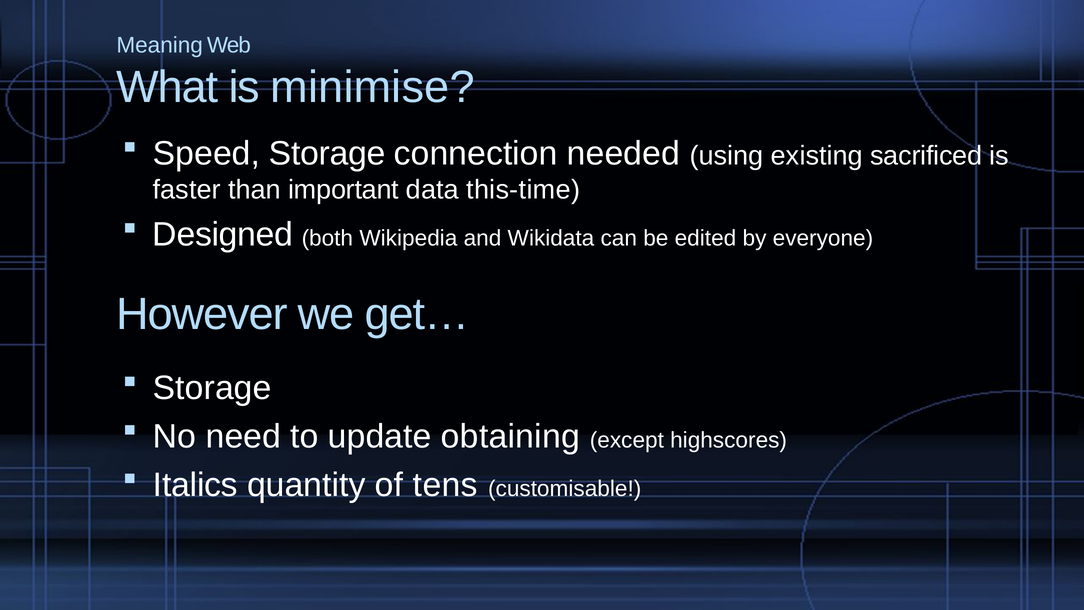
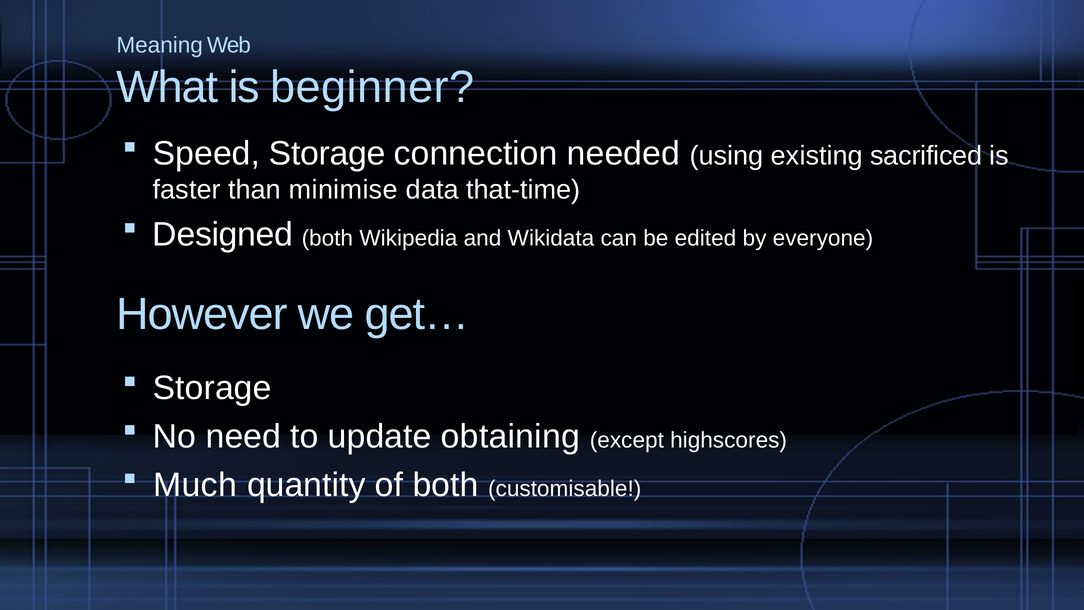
minimise: minimise -> beginner
important: important -> minimise
this-time: this-time -> that-time
Italics: Italics -> Much
of tens: tens -> both
